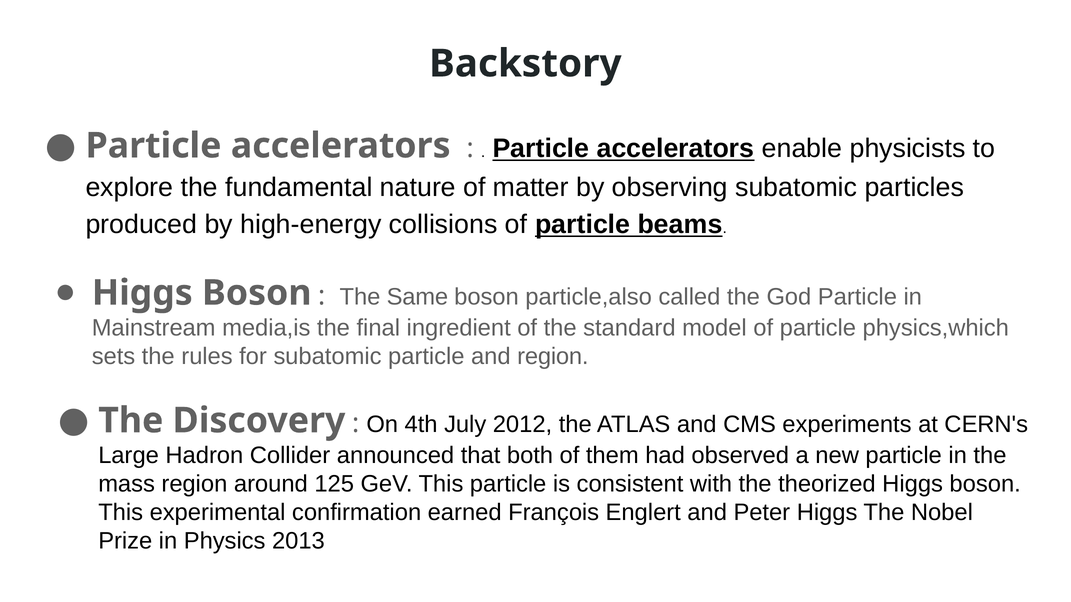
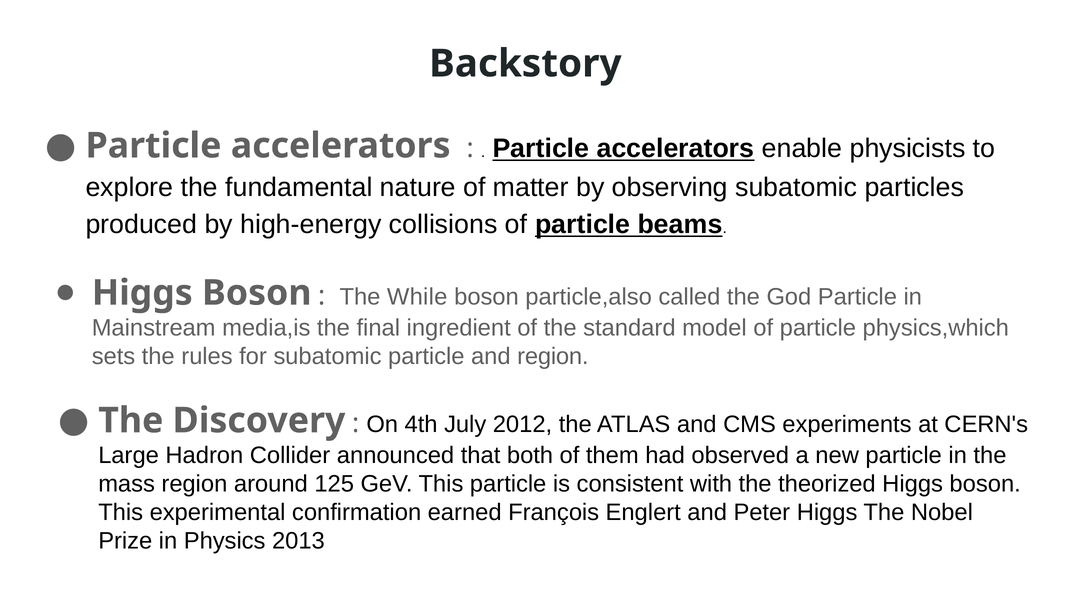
Same: Same -> While
